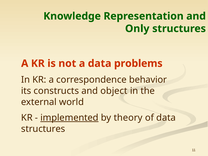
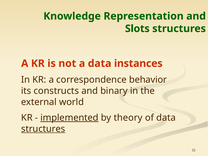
Only: Only -> Slots
problems: problems -> instances
object: object -> binary
structures at (43, 129) underline: none -> present
